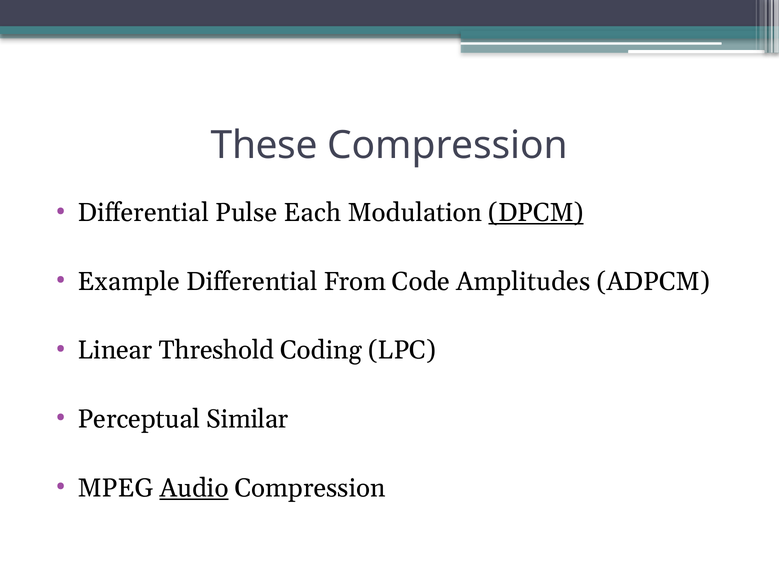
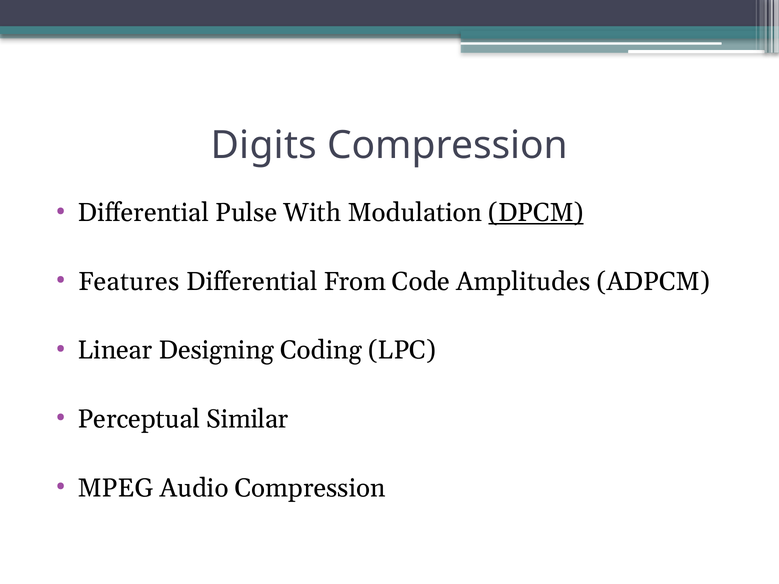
These: These -> Digits
Each: Each -> With
Example: Example -> Features
Threshold: Threshold -> Designing
Audio underline: present -> none
